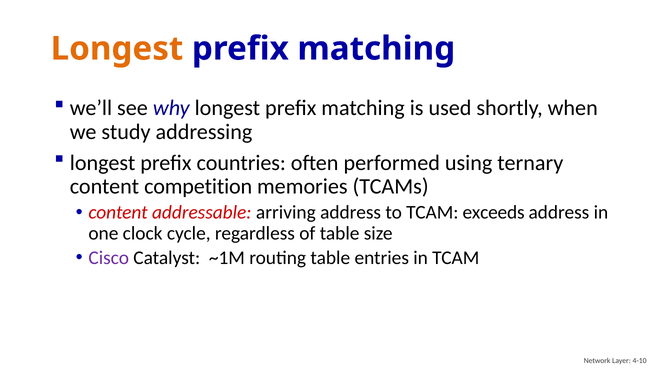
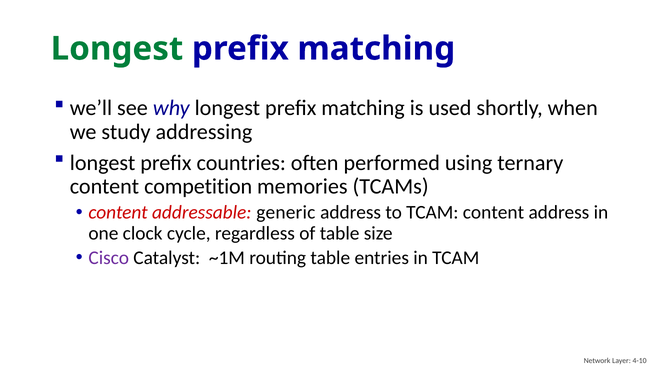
Longest at (117, 49) colour: orange -> green
arriving: arriving -> generic
TCAM exceeds: exceeds -> content
